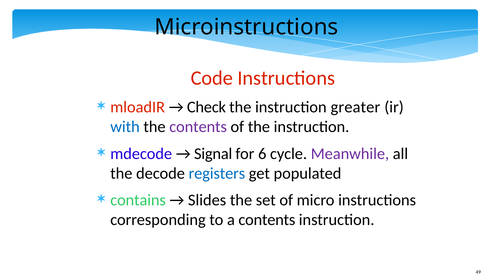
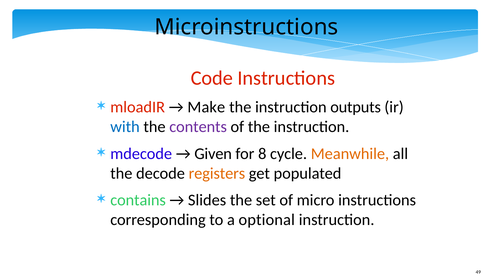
Check: Check -> Make
greater: greater -> outputs
Signal: Signal -> Given
6: 6 -> 8
Meanwhile colour: purple -> orange
registers colour: blue -> orange
a contents: contents -> optional
